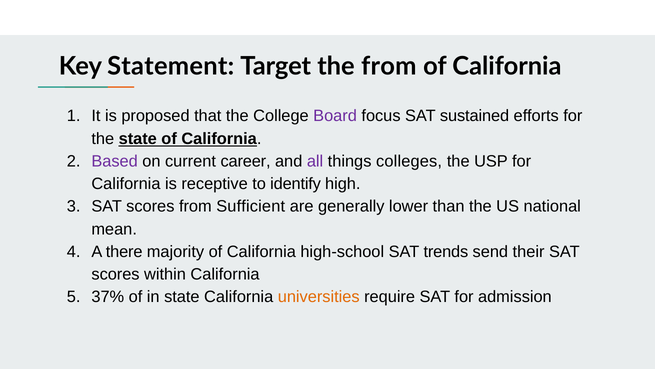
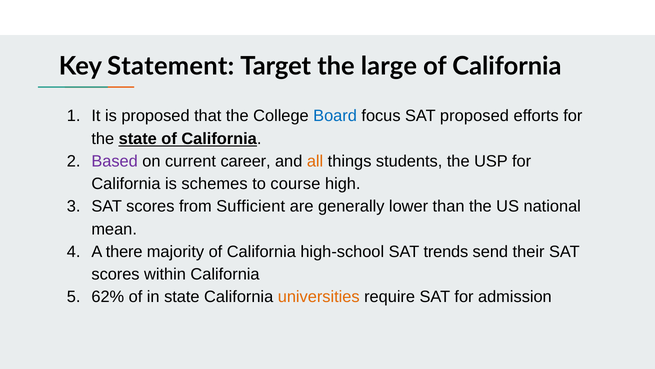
the from: from -> large
Board colour: purple -> blue
SAT sustained: sustained -> proposed
all colour: purple -> orange
colleges: colleges -> students
receptive: receptive -> schemes
identify: identify -> course
37%: 37% -> 62%
